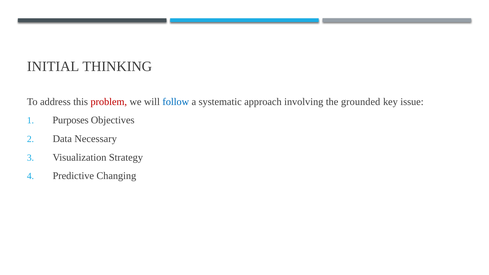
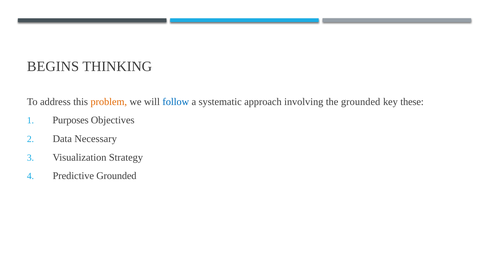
INITIAL: INITIAL -> BEGINS
problem colour: red -> orange
issue: issue -> these
Predictive Changing: Changing -> Grounded
